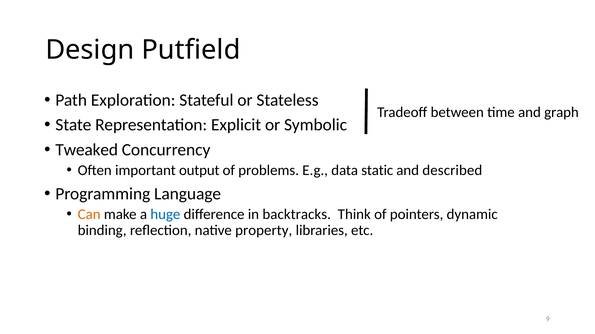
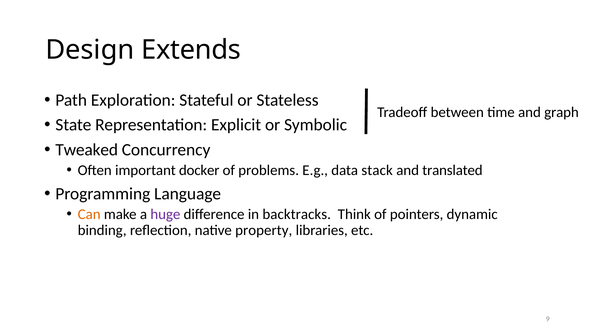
Putfield: Putfield -> Extends
output: output -> docker
static: static -> stack
described: described -> translated
huge colour: blue -> purple
